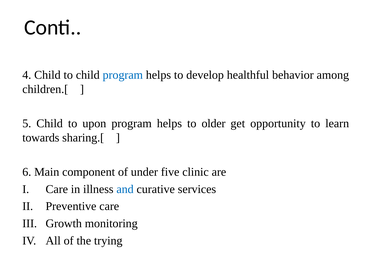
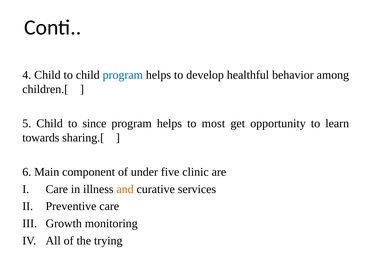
upon: upon -> since
older: older -> most
and colour: blue -> orange
